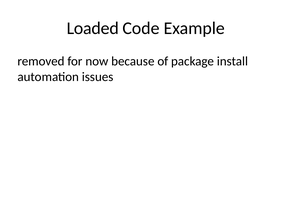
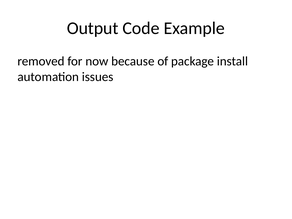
Loaded: Loaded -> Output
